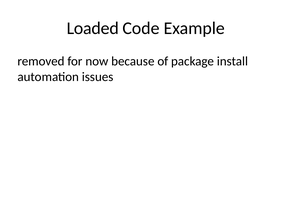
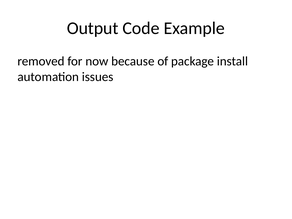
Loaded: Loaded -> Output
